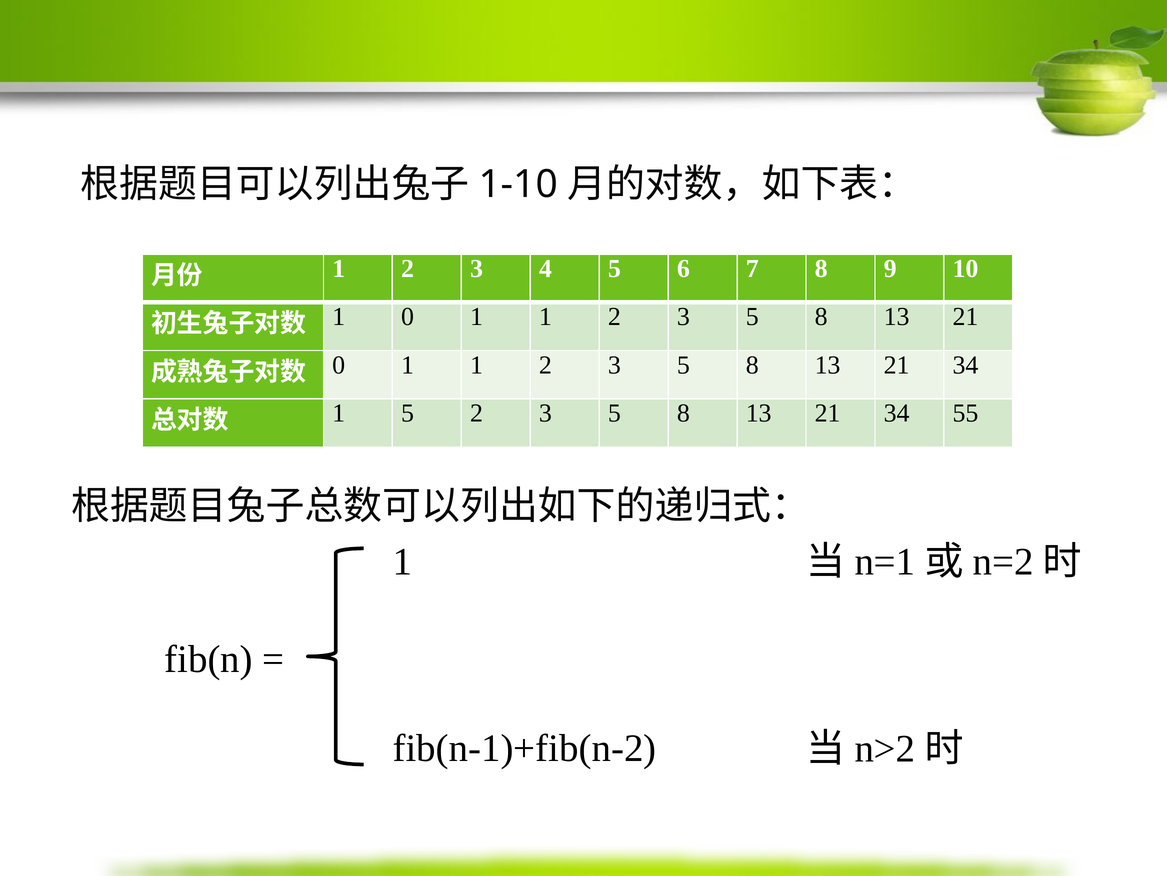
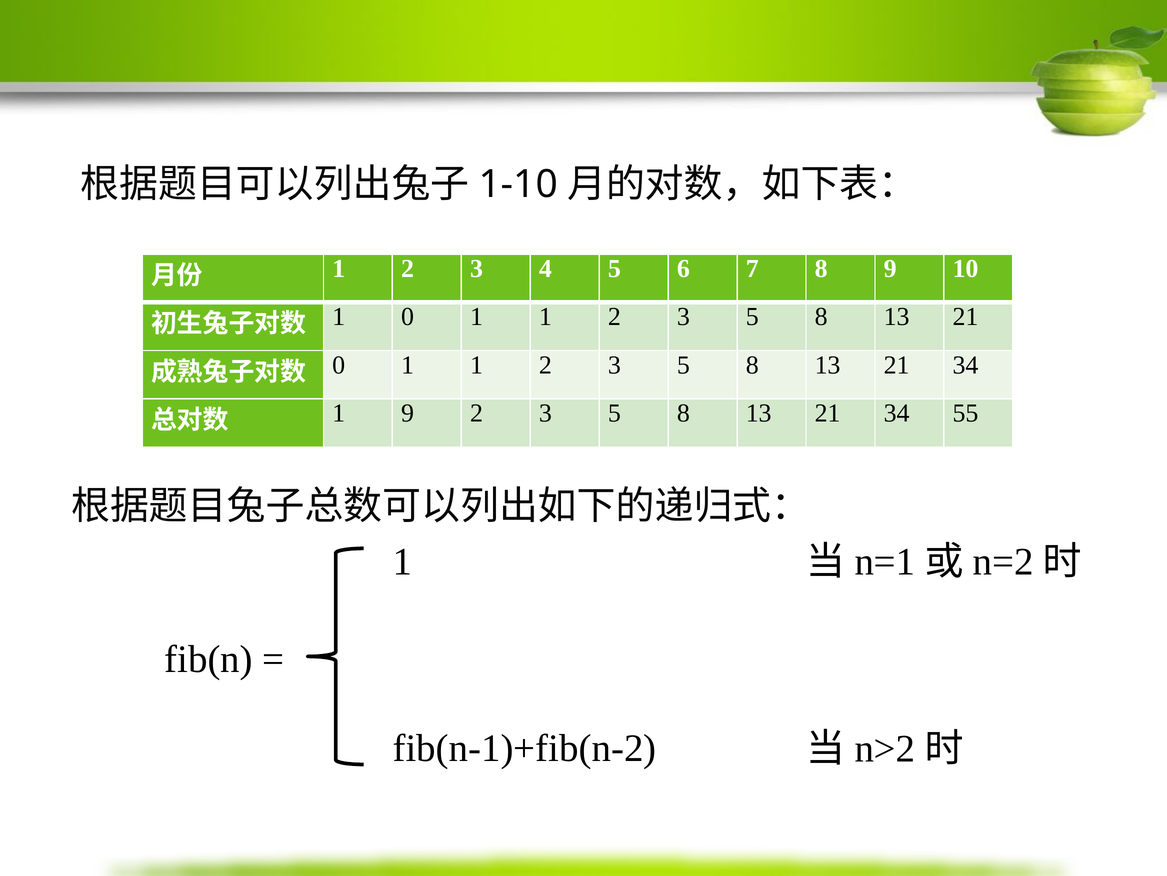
1 5: 5 -> 9
